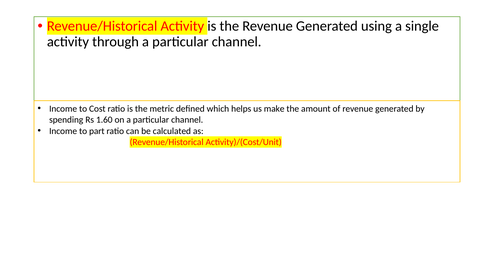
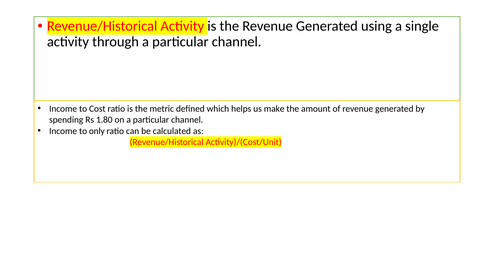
1.60: 1.60 -> 1.80
part: part -> only
